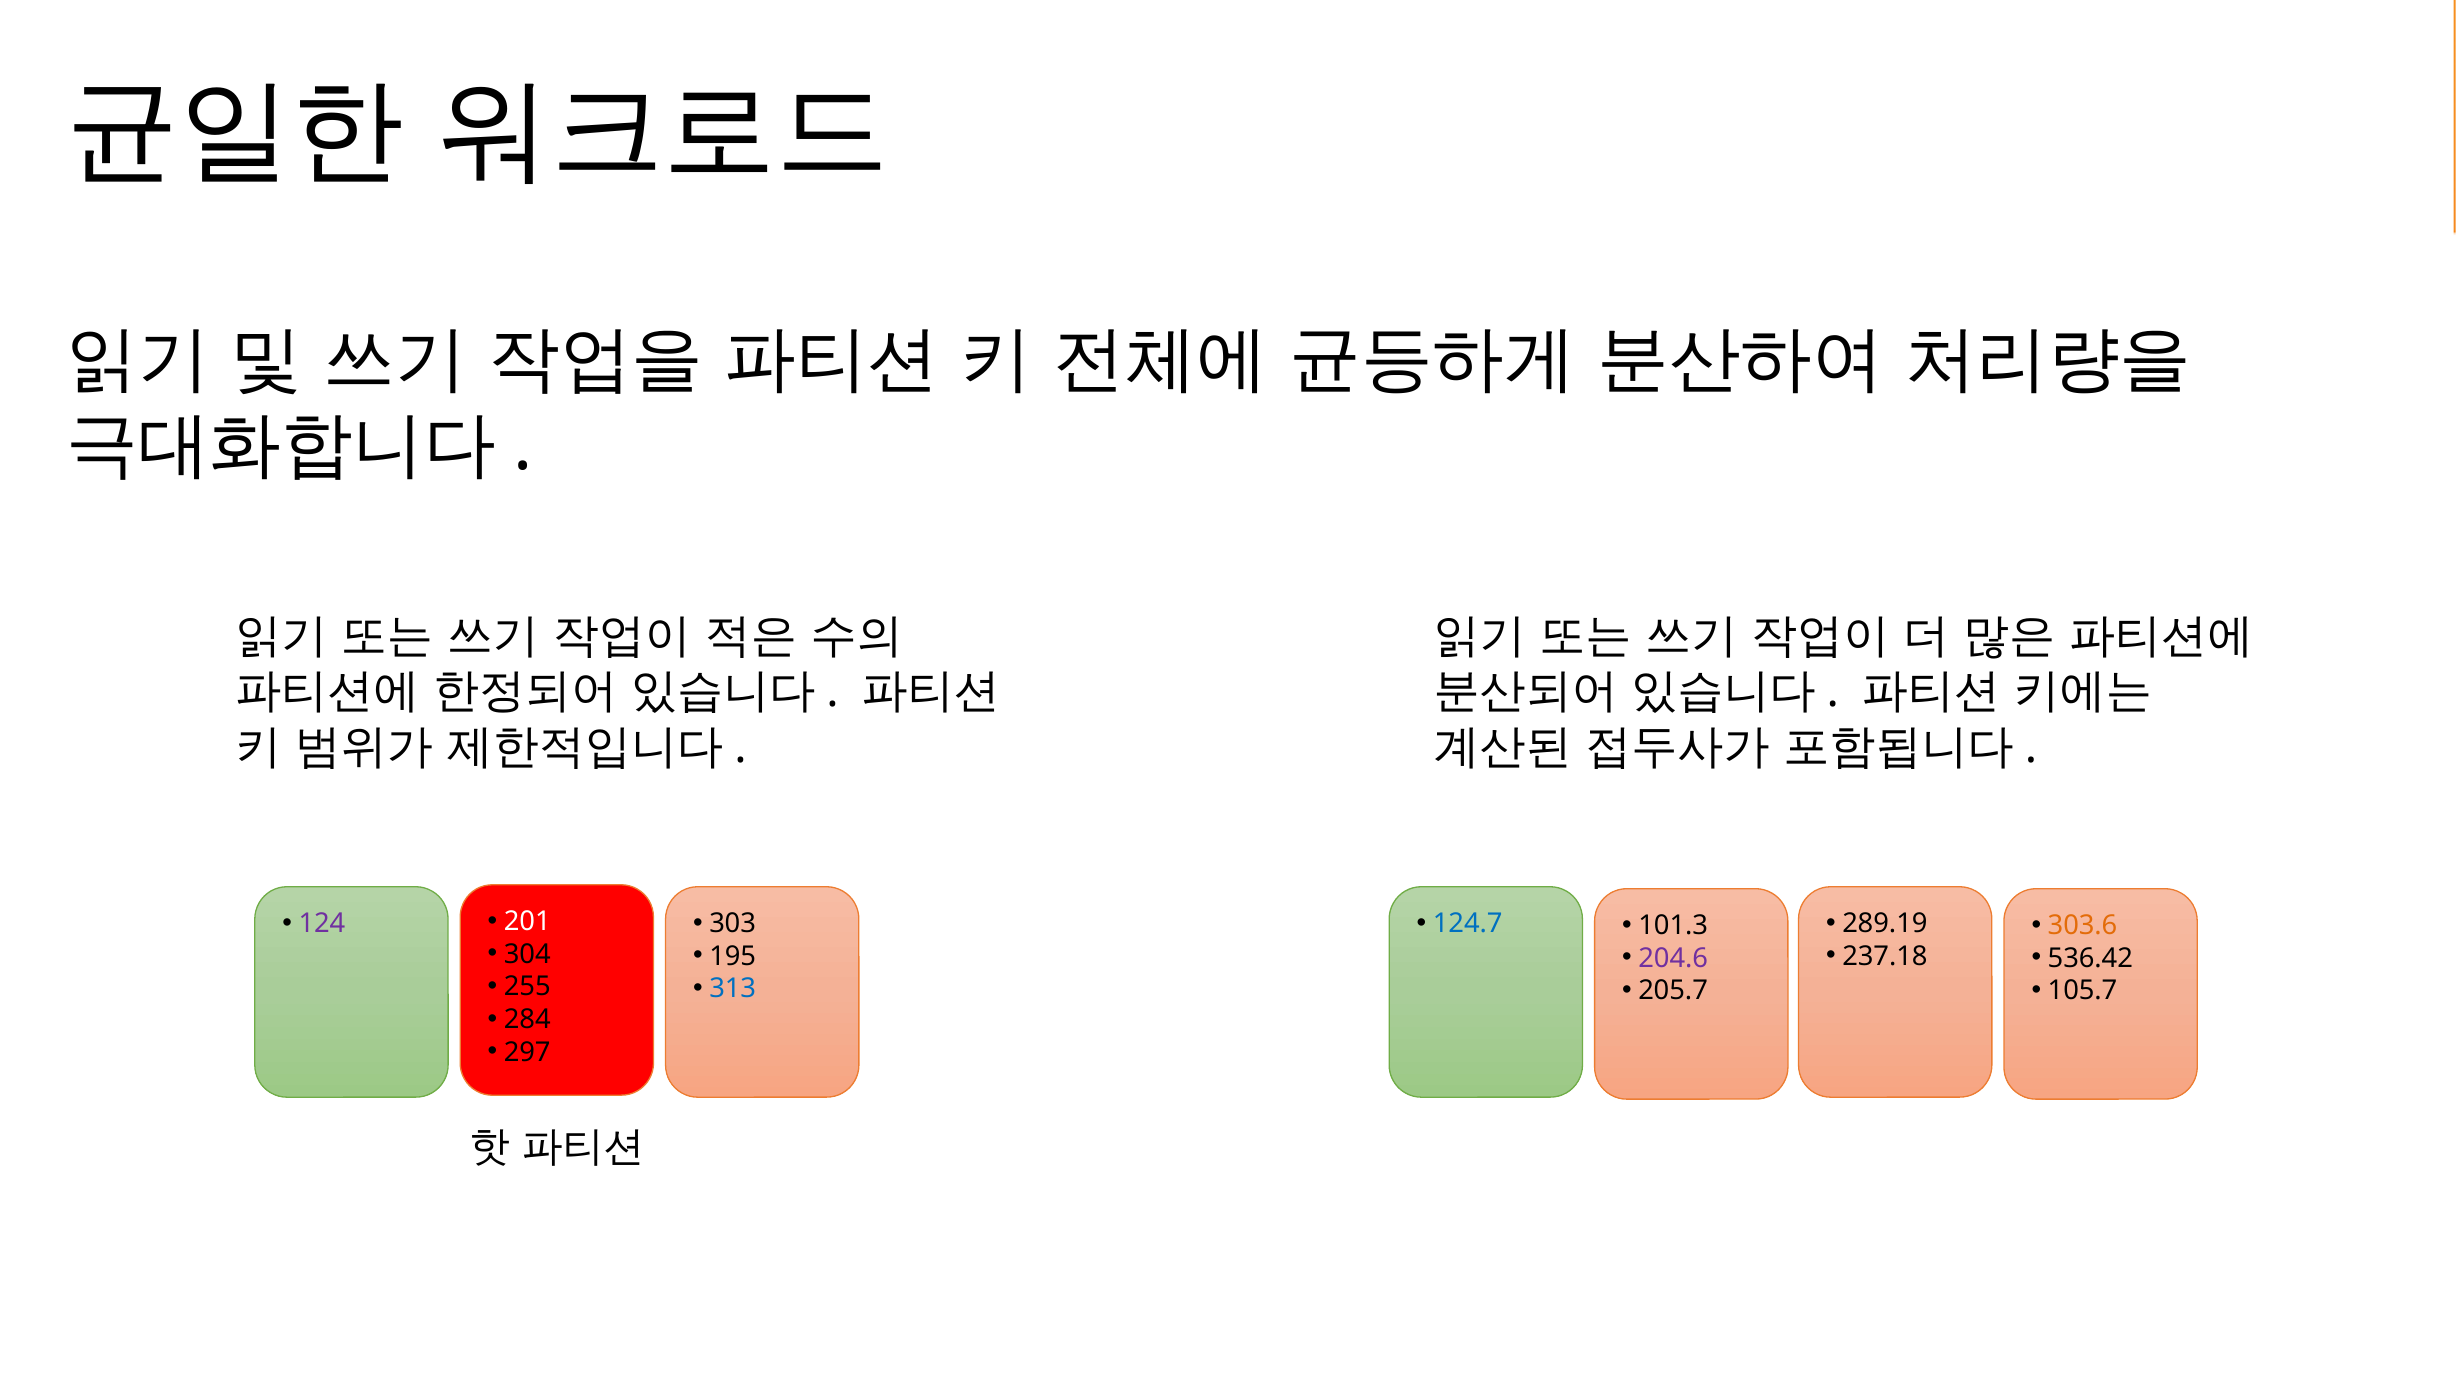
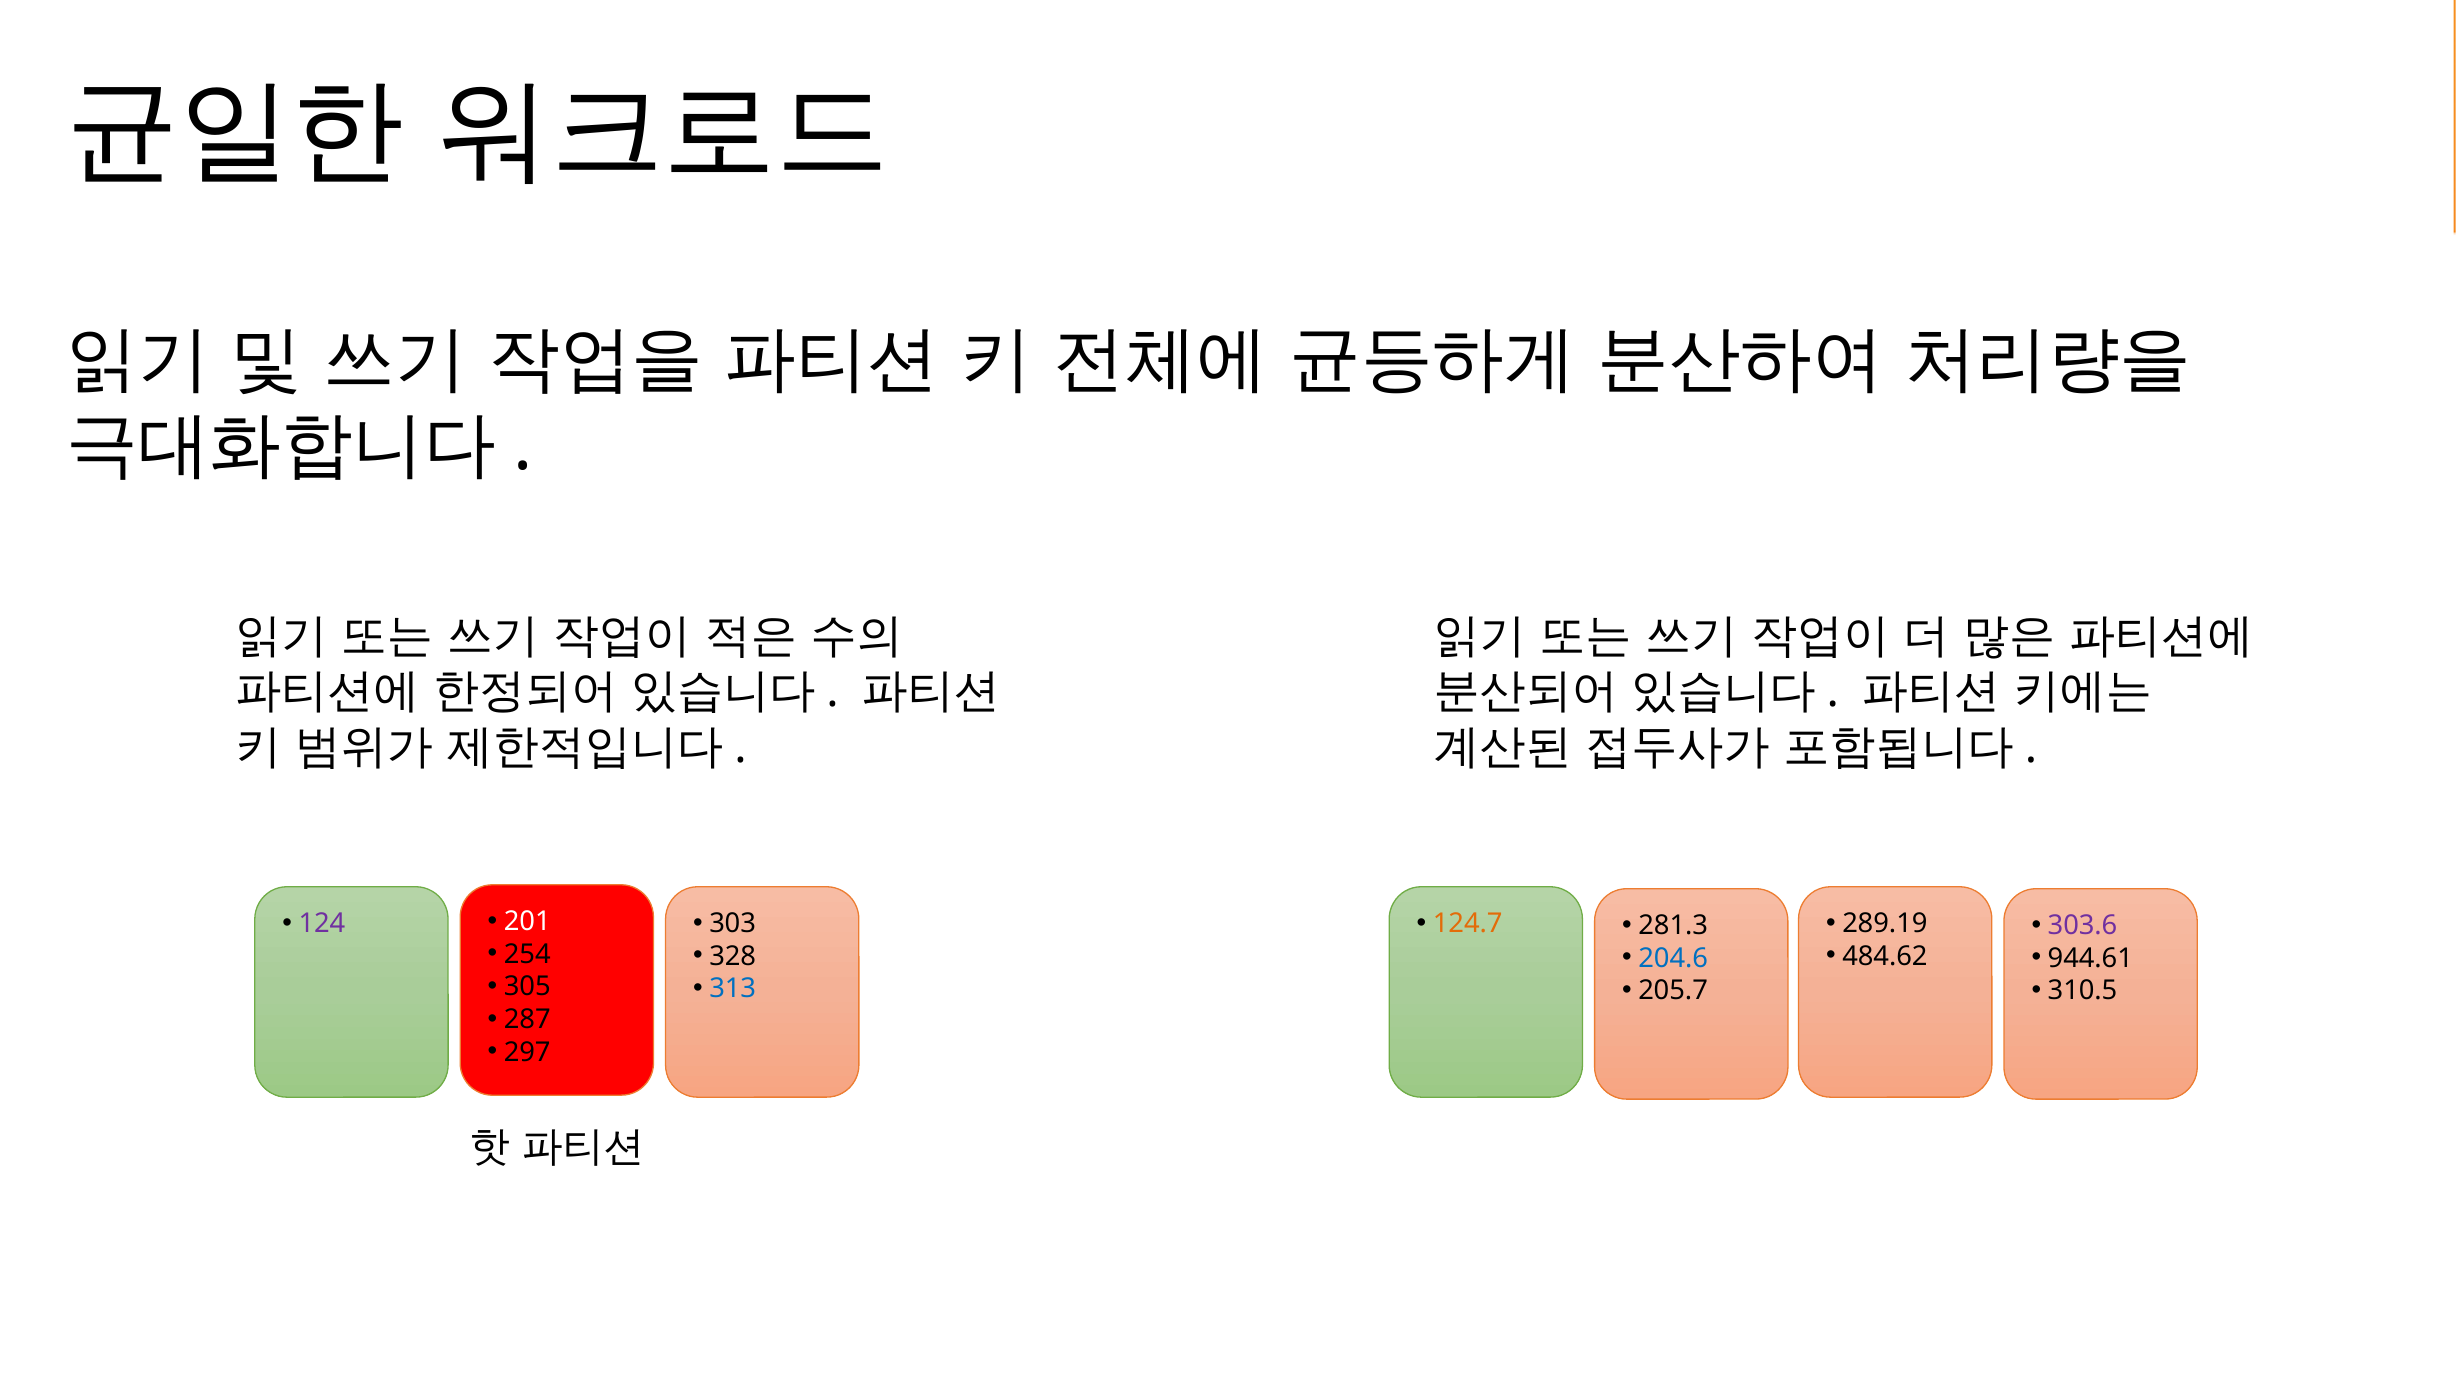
124.7 colour: blue -> orange
101.3: 101.3 -> 281.3
303.6 colour: orange -> purple
304: 304 -> 254
195: 195 -> 328
237.18: 237.18 -> 484.62
204.6 colour: purple -> blue
536.42: 536.42 -> 944.61
255: 255 -> 305
105.7: 105.7 -> 310.5
284: 284 -> 287
